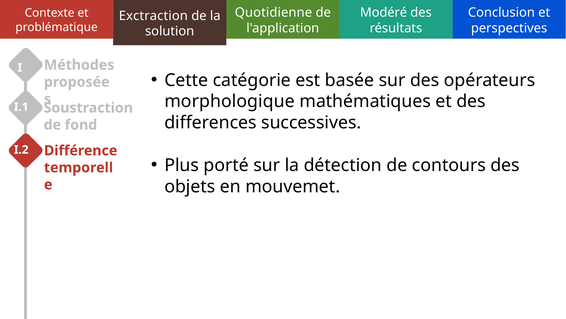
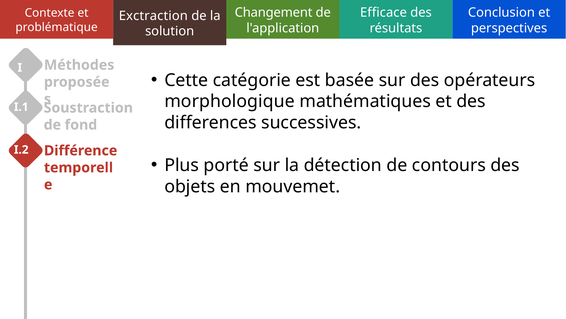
Quotidienne: Quotidienne -> Changement
Modéré: Modéré -> Efficace
